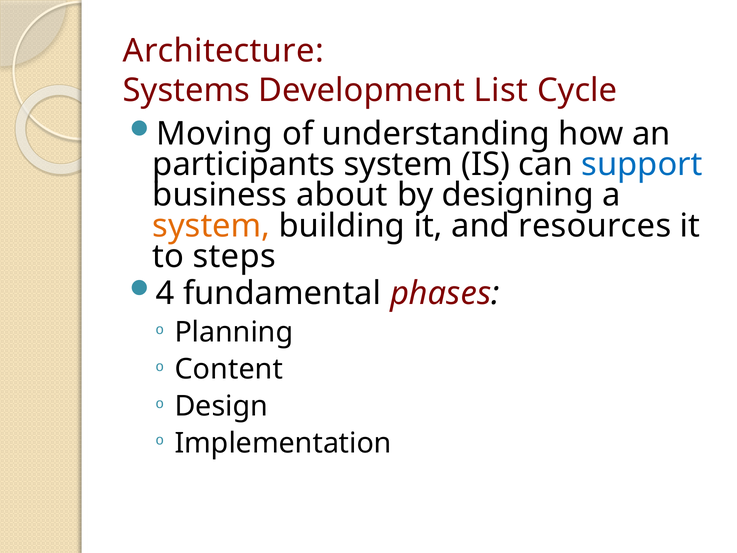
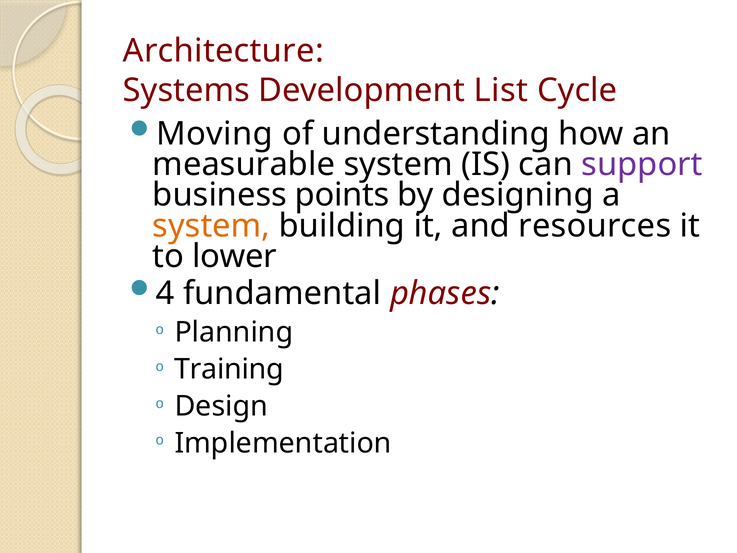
participants: participants -> measurable
support colour: blue -> purple
about: about -> points
steps: steps -> lower
Content: Content -> Training
